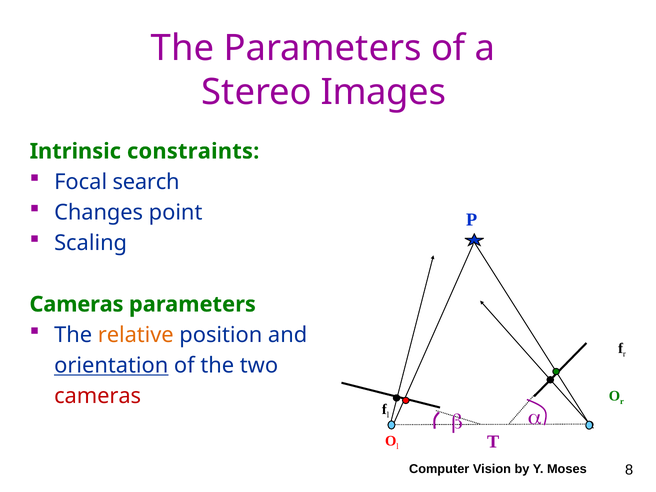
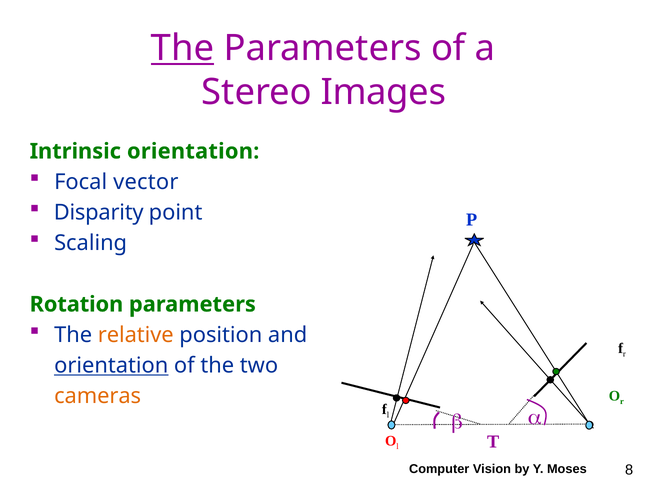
The at (183, 48) underline: none -> present
Intrinsic constraints: constraints -> orientation
search: search -> vector
Changes: Changes -> Disparity
Cameras at (76, 304): Cameras -> Rotation
cameras at (98, 396) colour: red -> orange
